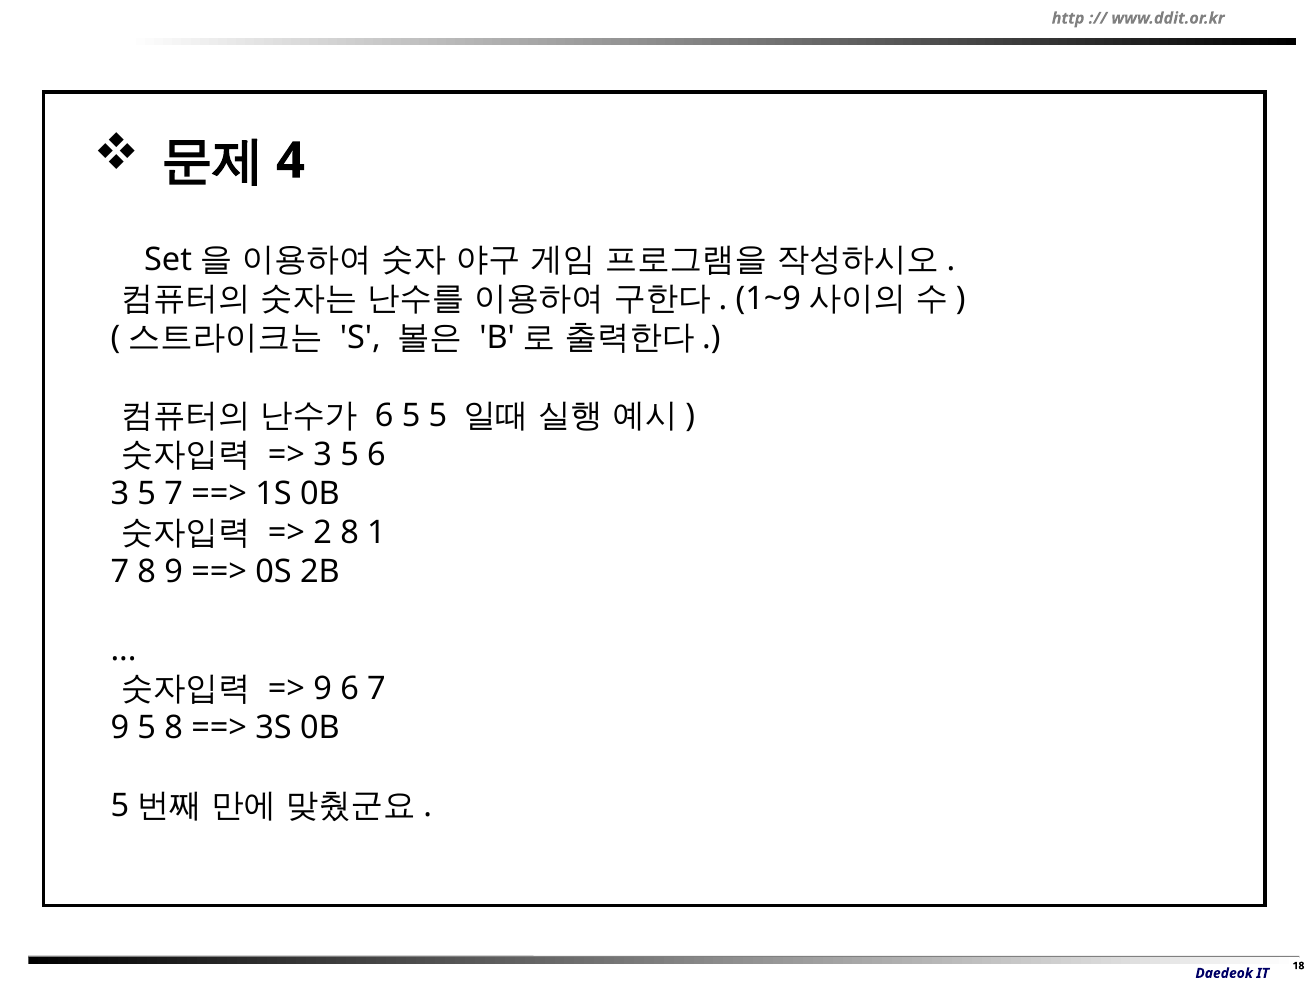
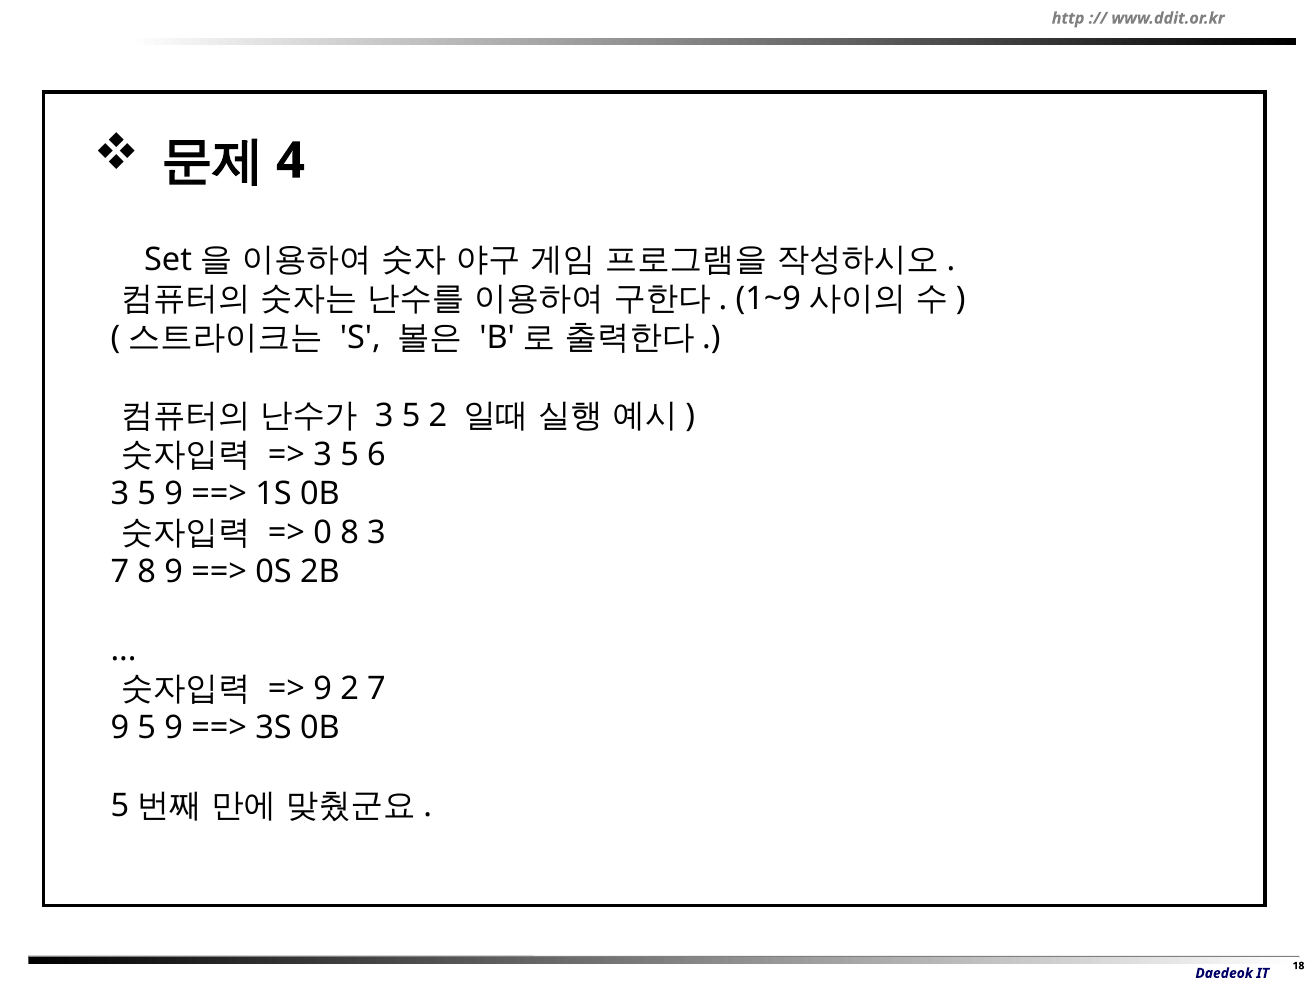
6 at (384, 416): 6 -> 3
5 5: 5 -> 2
3 5 7: 7 -> 9
2: 2 -> 0
8 1: 1 -> 3
9 6: 6 -> 2
9 5 8: 8 -> 9
